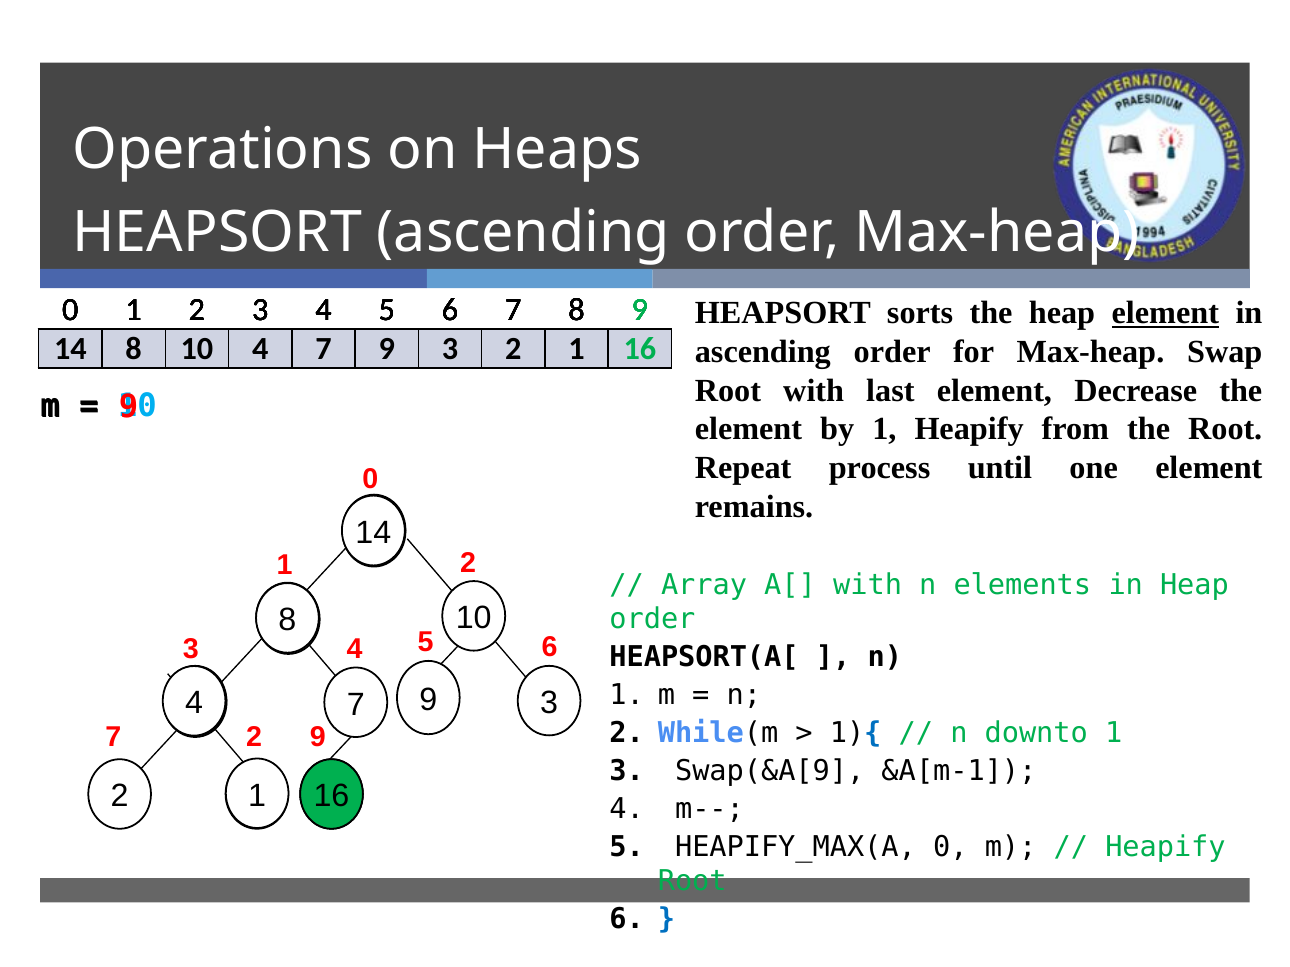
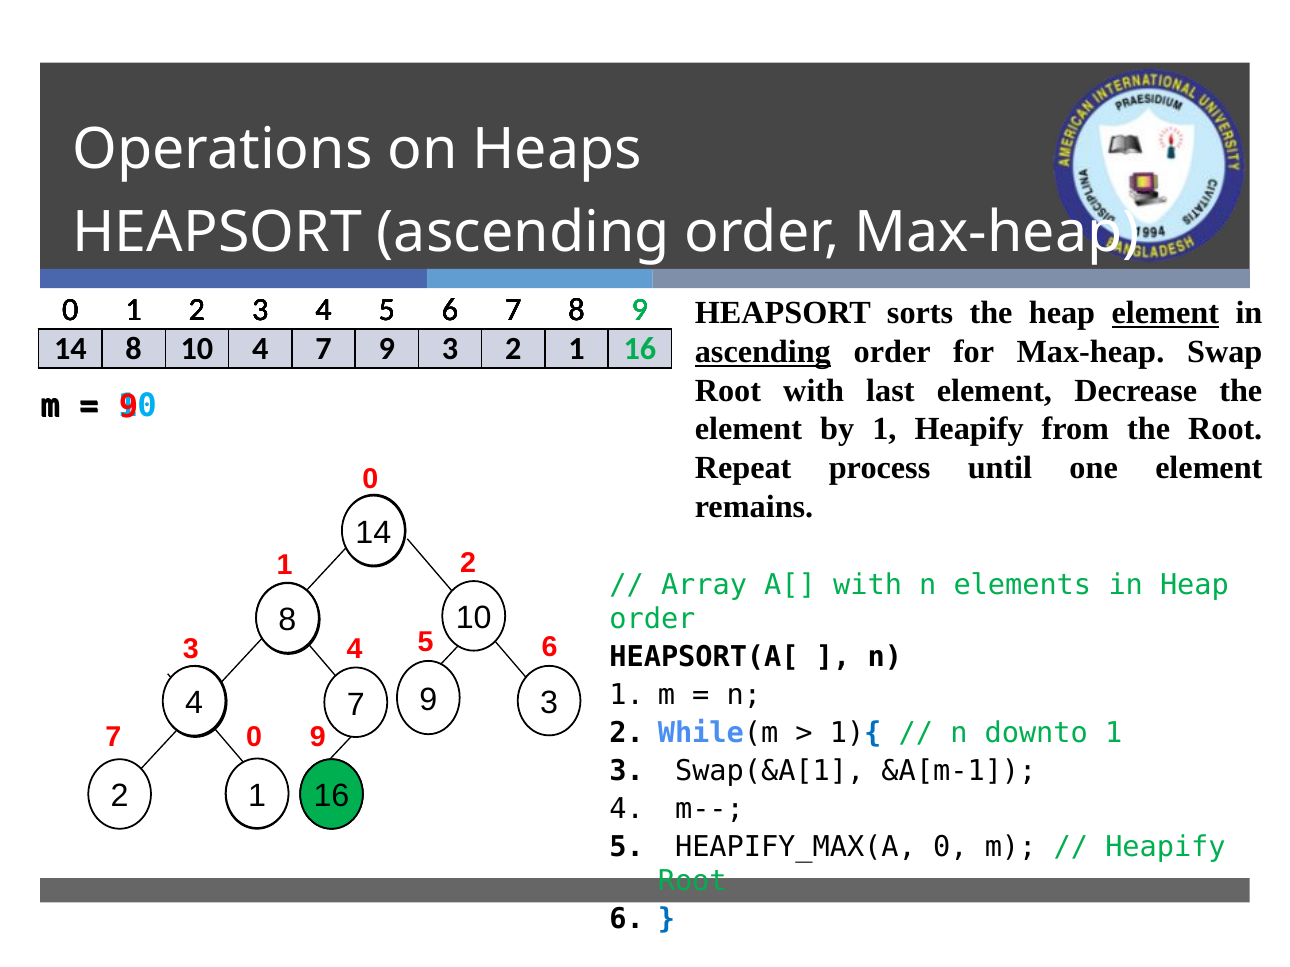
ascending at (763, 352) underline: none -> present
7 2: 2 -> 0
Swap(&A[9: Swap(&A[9 -> Swap(&A[1
